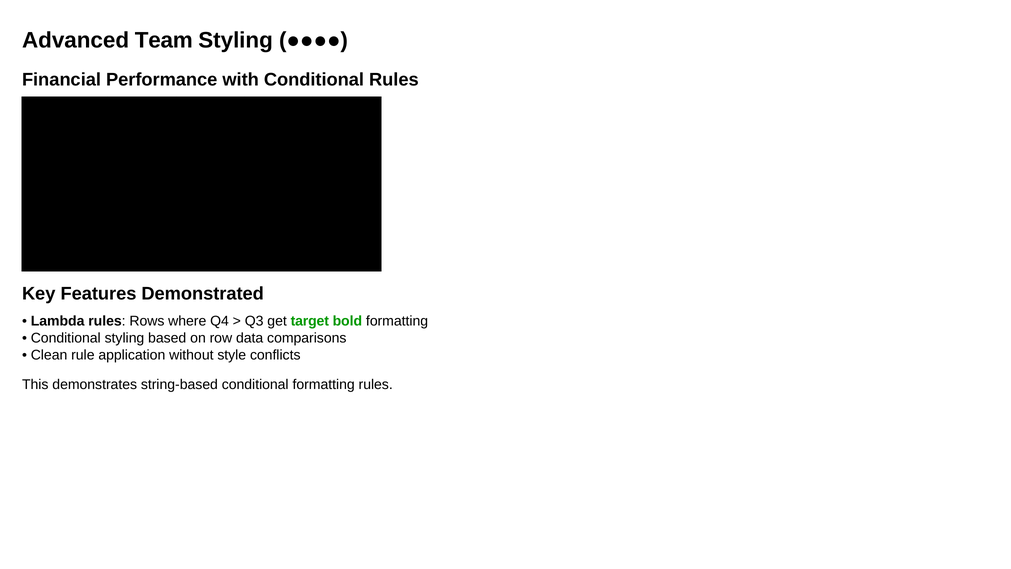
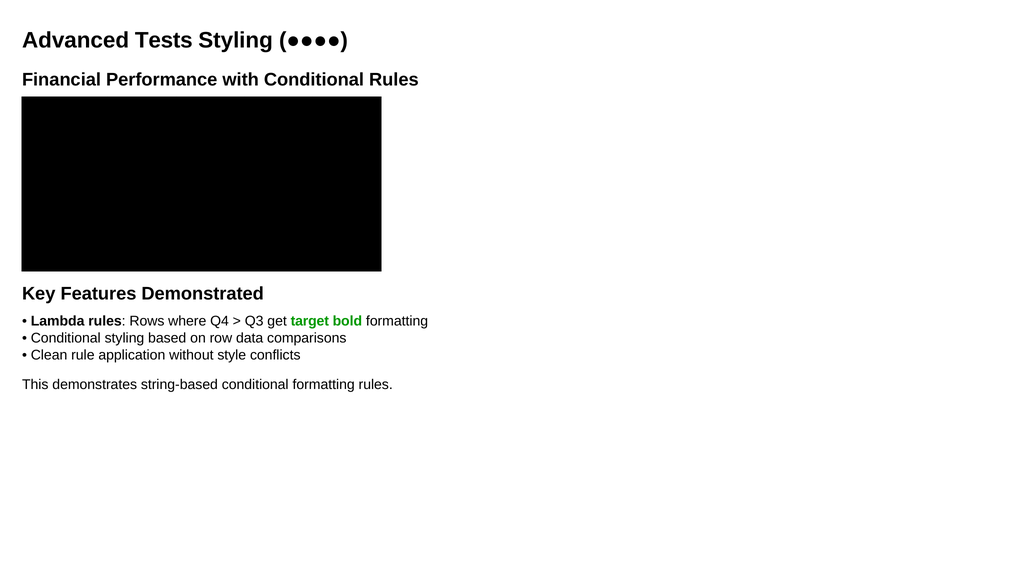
Team: Team -> Tests
